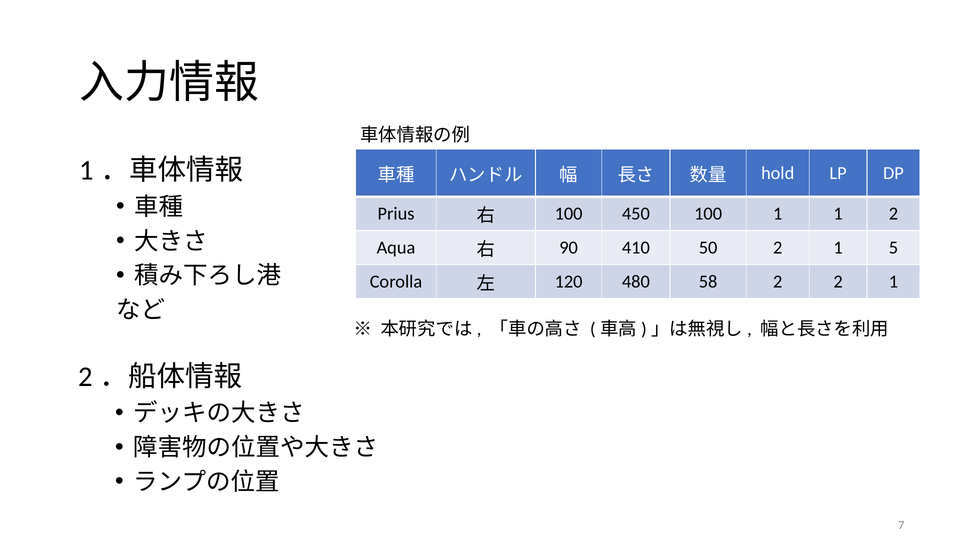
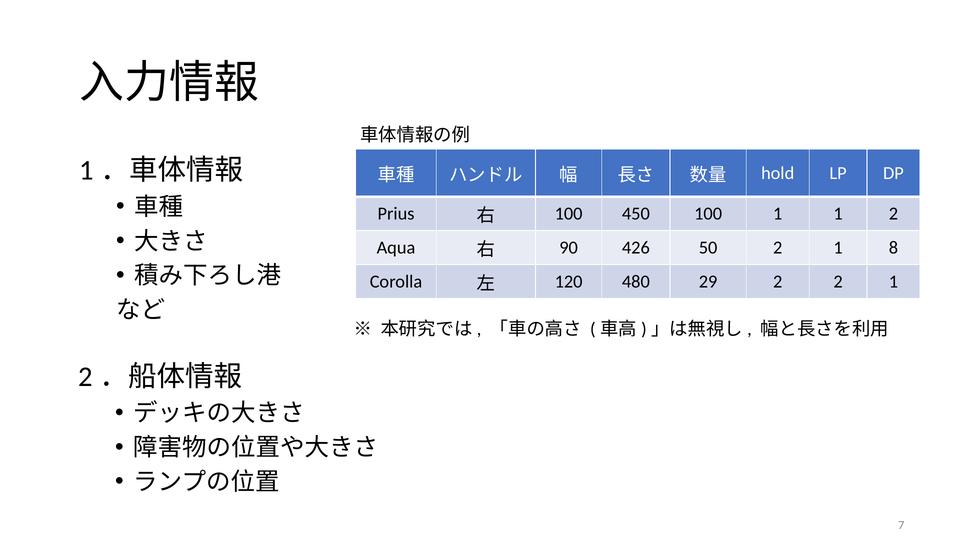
410: 410 -> 426
5: 5 -> 8
58: 58 -> 29
